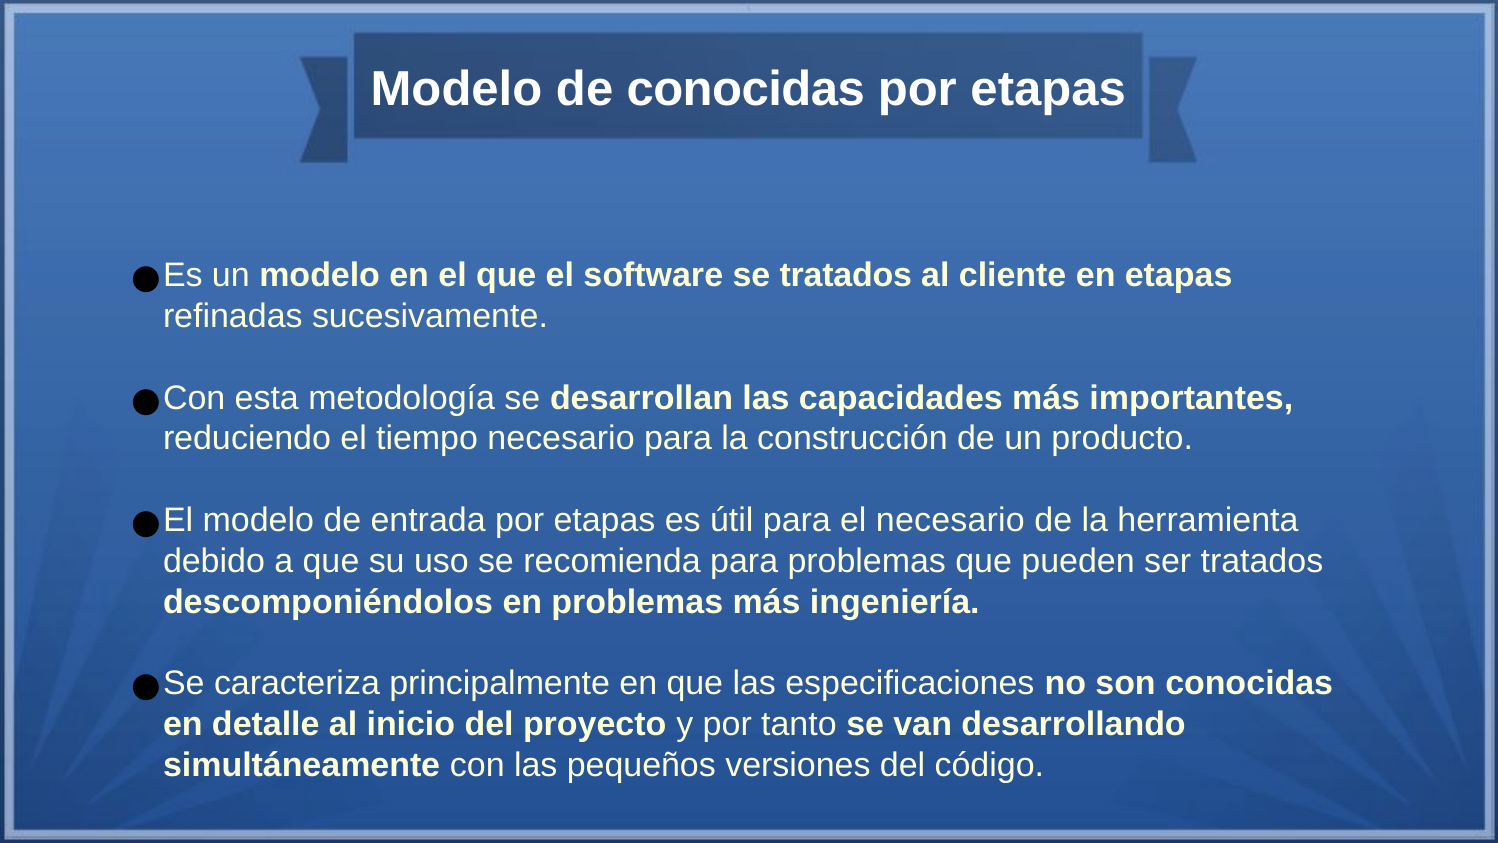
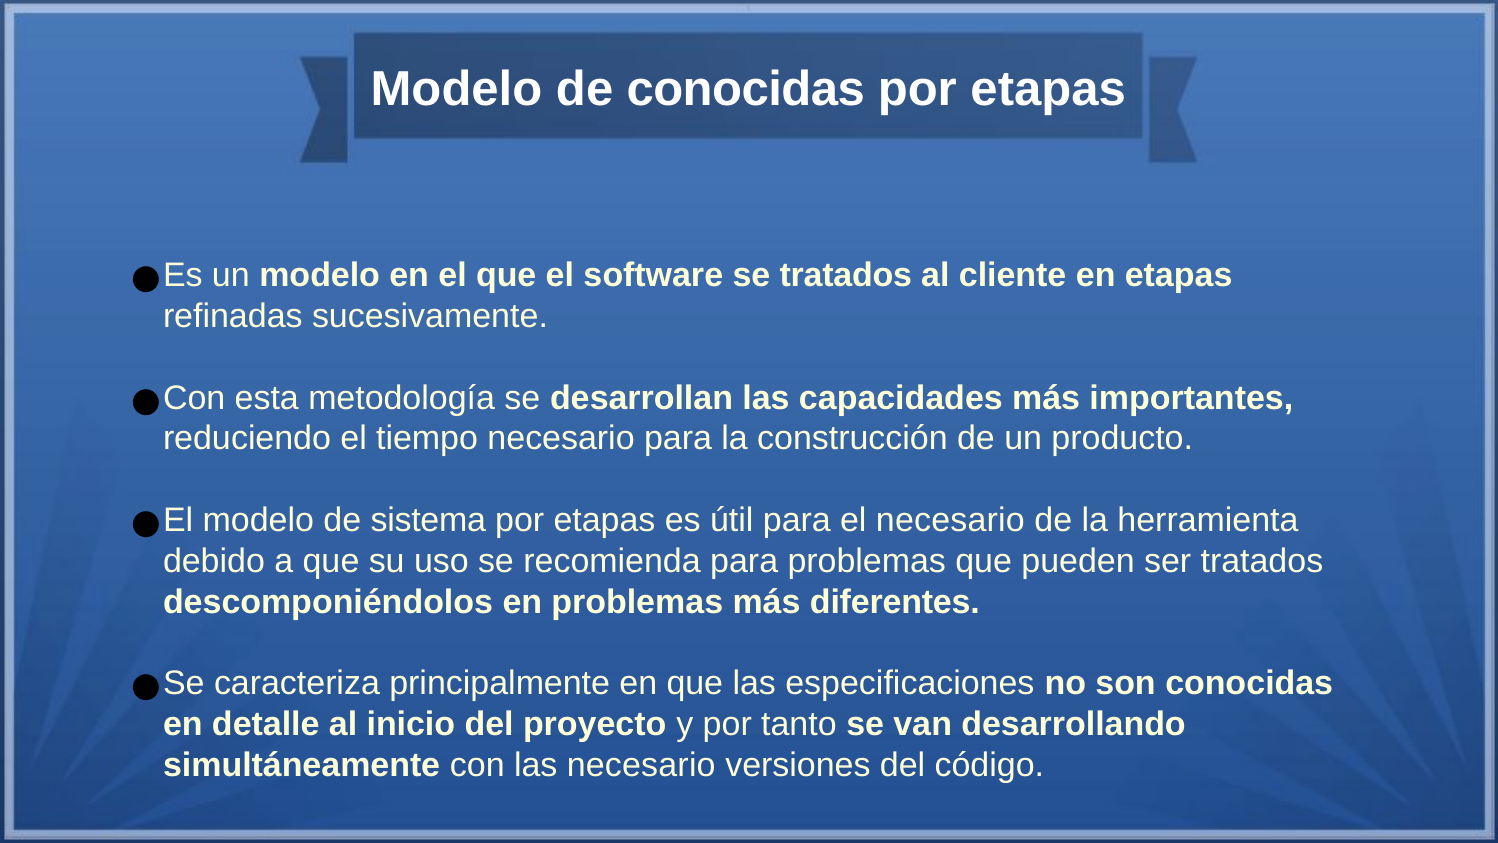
entrada: entrada -> sistema
ingeniería: ingeniería -> diferentes
las pequeños: pequeños -> necesario
